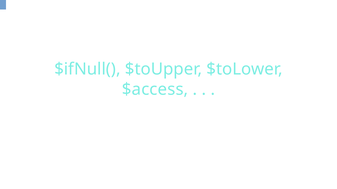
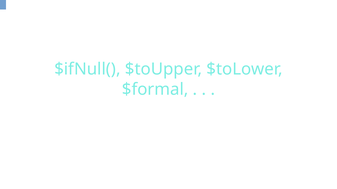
$access: $access -> $formal
